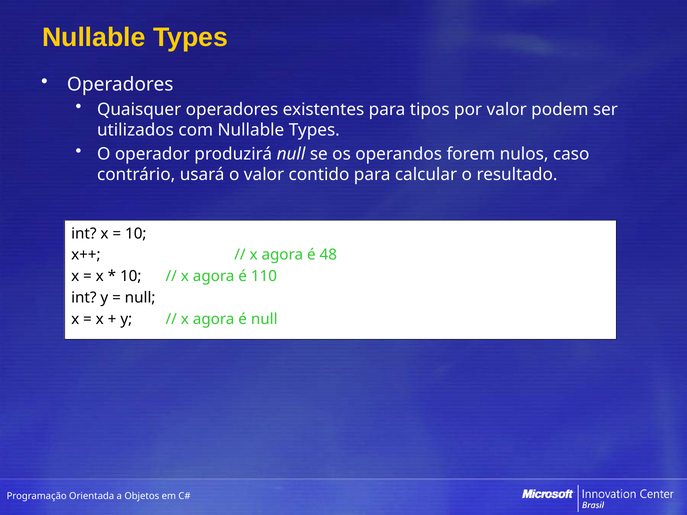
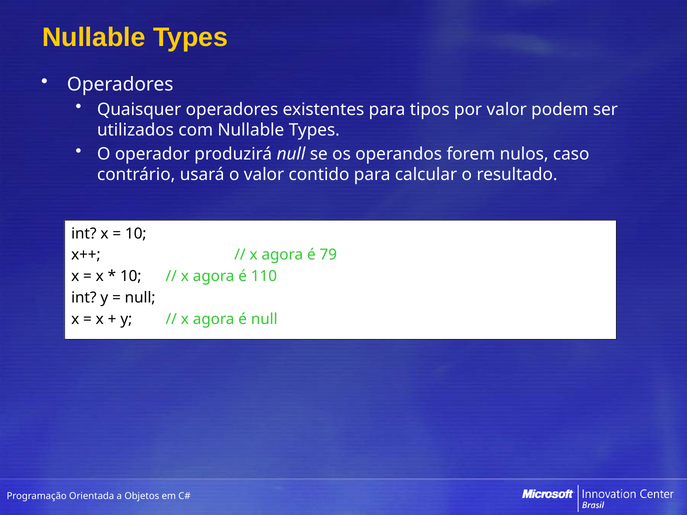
48: 48 -> 79
